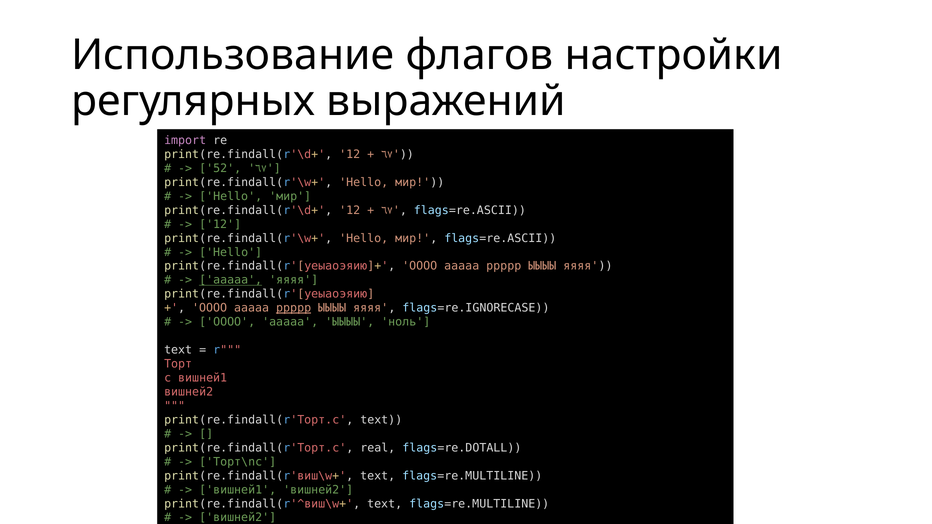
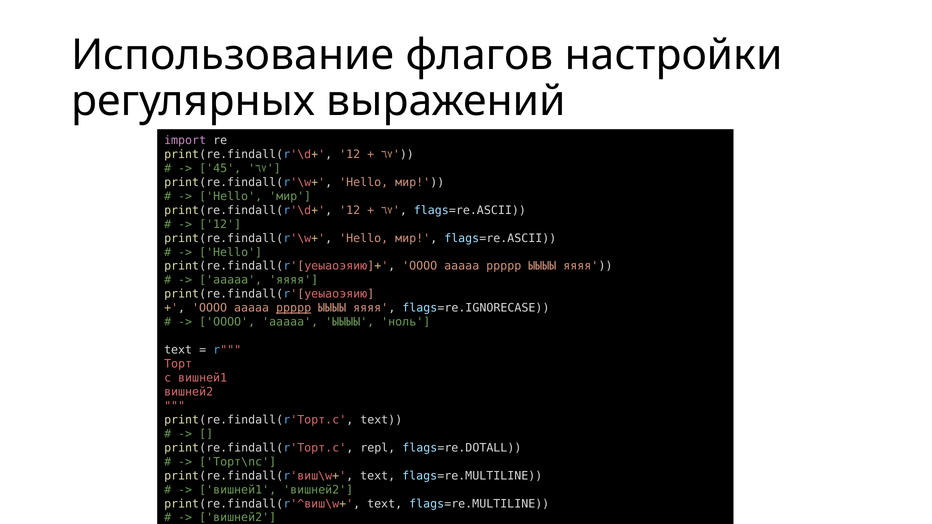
52: 52 -> 45
ааааа at (231, 280) underline: present -> none
real: real -> repl
